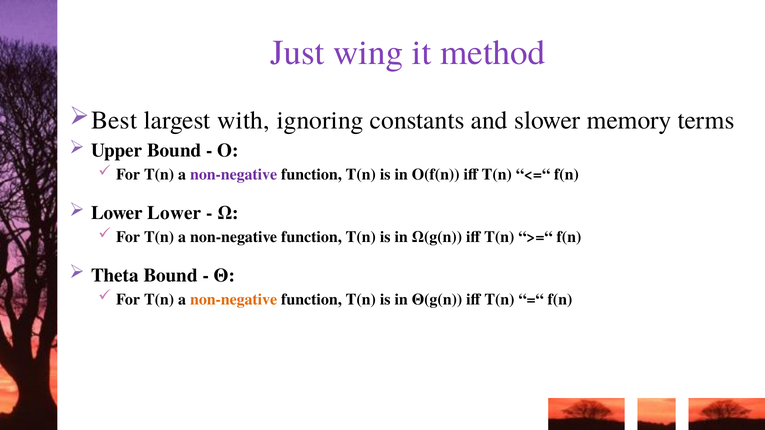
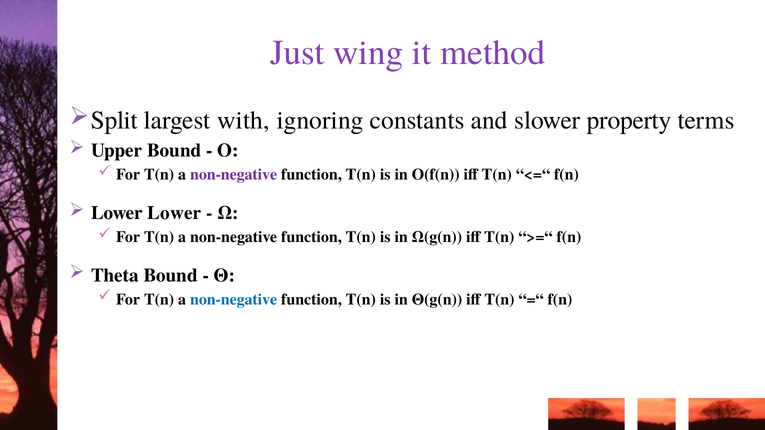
Best: Best -> Split
memory: memory -> property
non-negative at (234, 299) colour: orange -> blue
